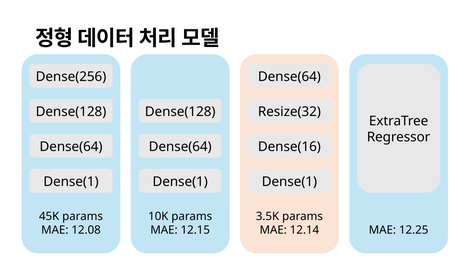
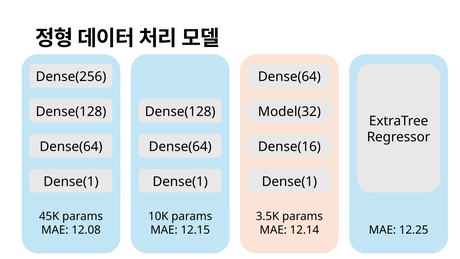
Resize(32: Resize(32 -> Model(32
